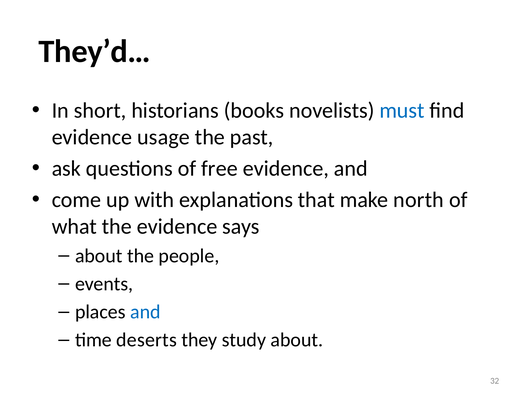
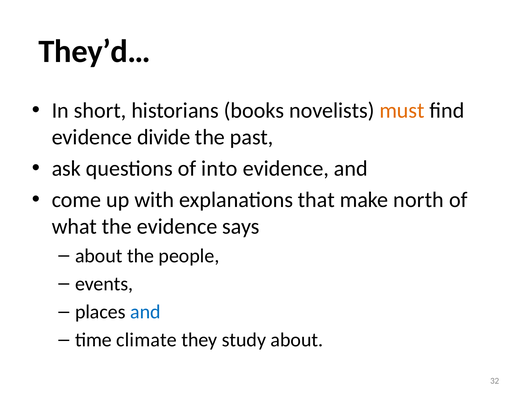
must colour: blue -> orange
usage: usage -> divide
free: free -> into
deserts: deserts -> climate
